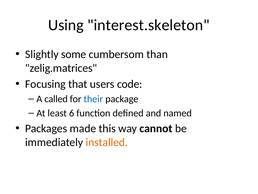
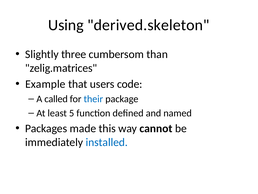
interest.skeleton: interest.skeleton -> derived.skeleton
some: some -> three
Focusing: Focusing -> Example
6: 6 -> 5
installed colour: orange -> blue
